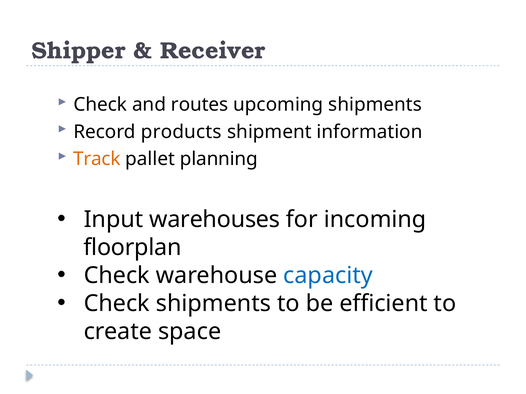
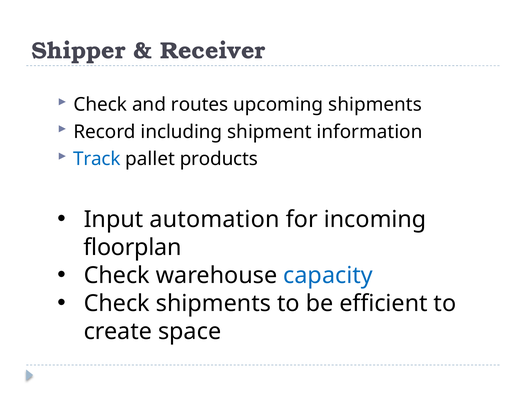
products: products -> including
Track colour: orange -> blue
planning: planning -> products
warehouses: warehouses -> automation
